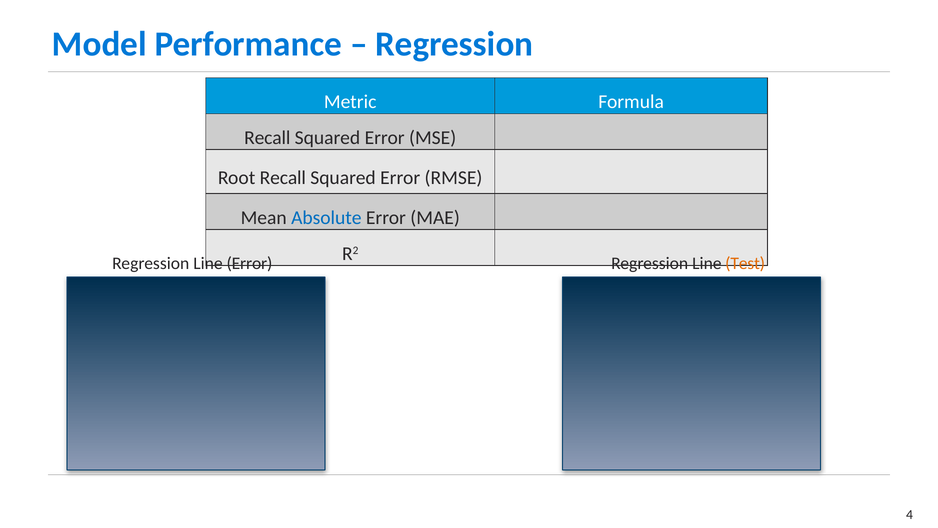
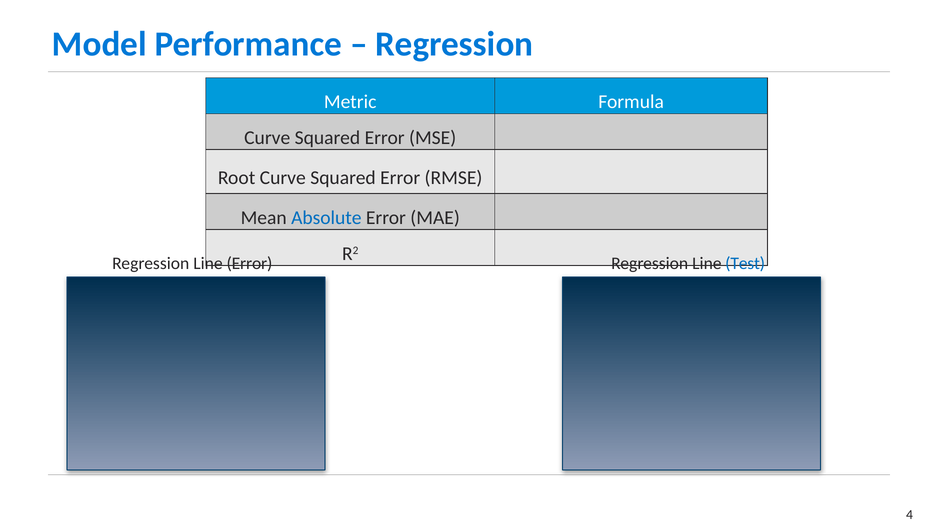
Recall at (267, 138): Recall -> Curve
Root Recall: Recall -> Curve
Test colour: orange -> blue
